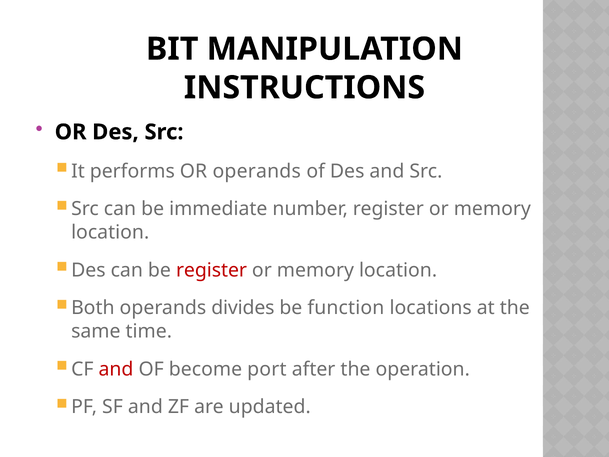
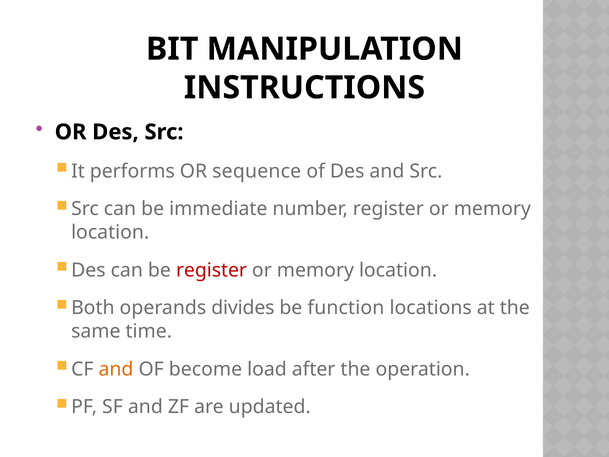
OR operands: operands -> sequence
and at (116, 369) colour: red -> orange
port: port -> load
